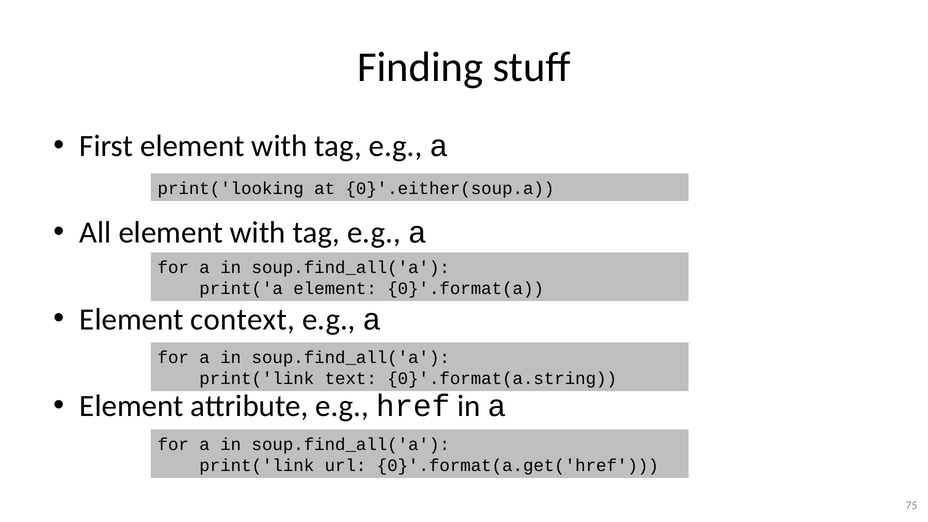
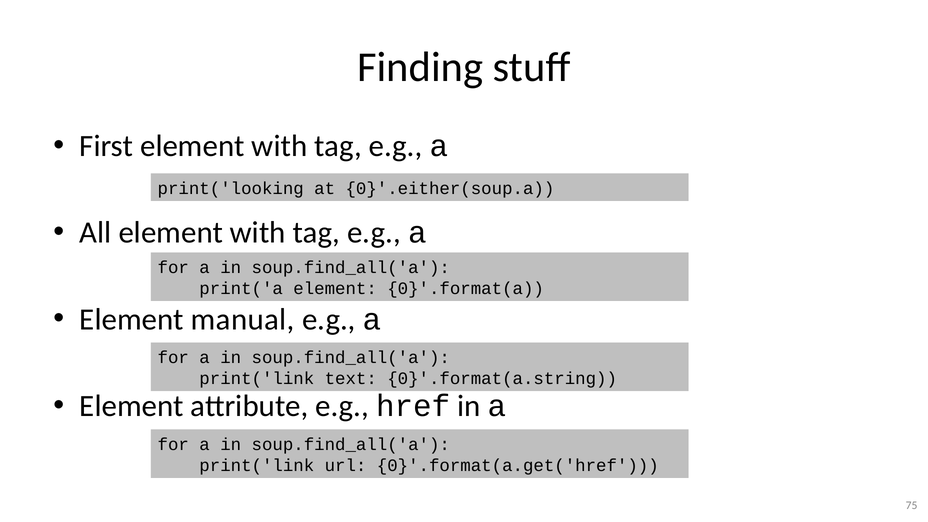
context: context -> manual
